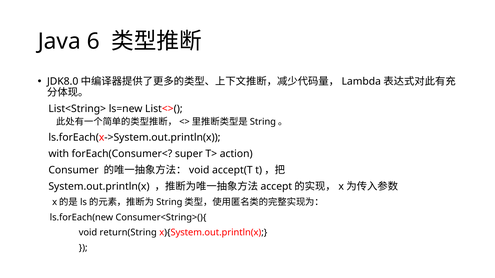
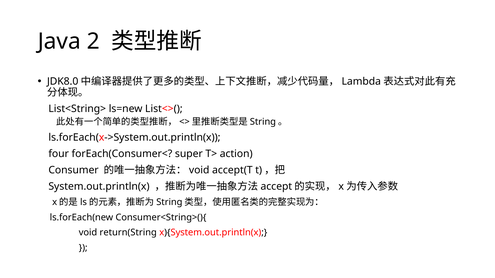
6: 6 -> 2
with: with -> four
